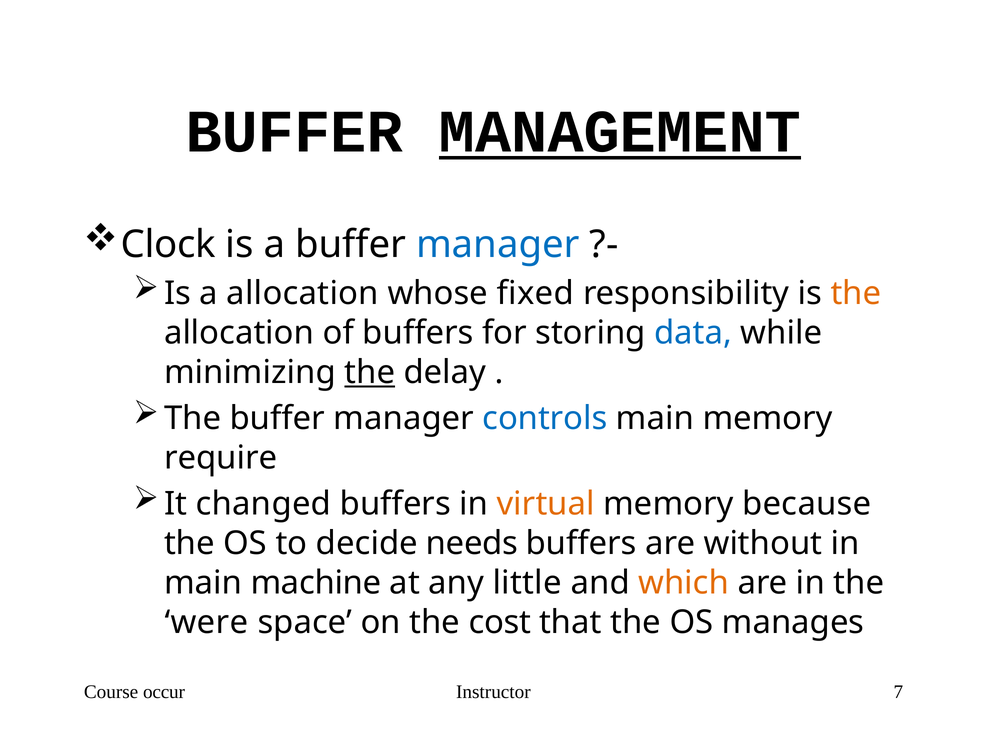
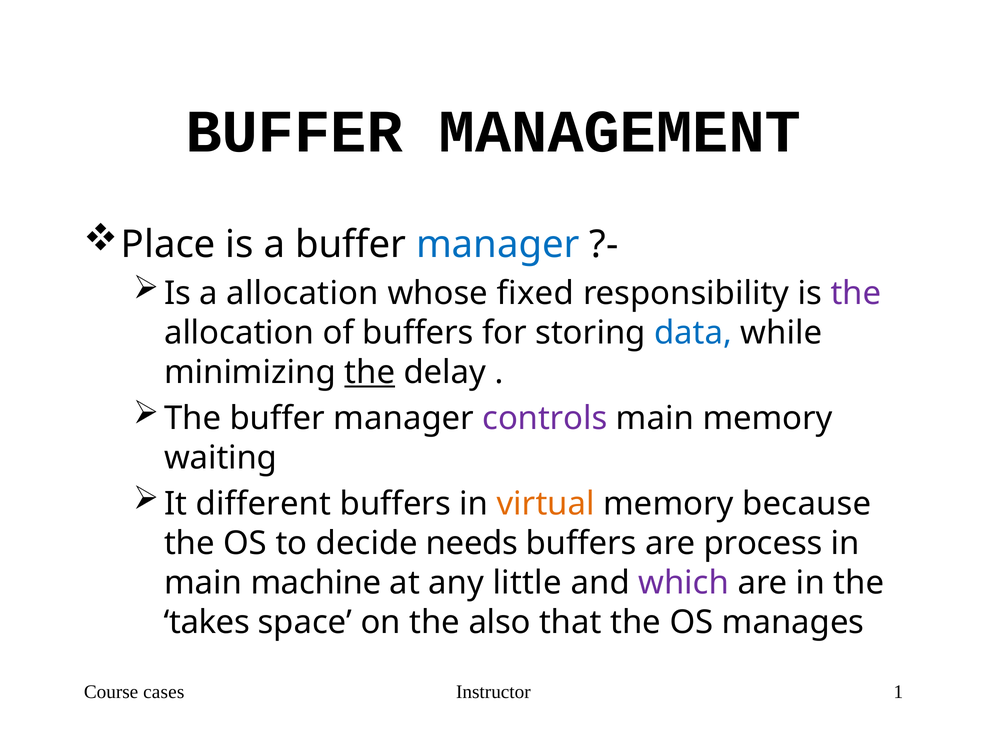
MANAGEMENT underline: present -> none
Clock: Clock -> Place
the at (856, 293) colour: orange -> purple
controls colour: blue -> purple
require: require -> waiting
changed: changed -> different
without: without -> process
which colour: orange -> purple
were: were -> takes
cost: cost -> also
occur: occur -> cases
7: 7 -> 1
